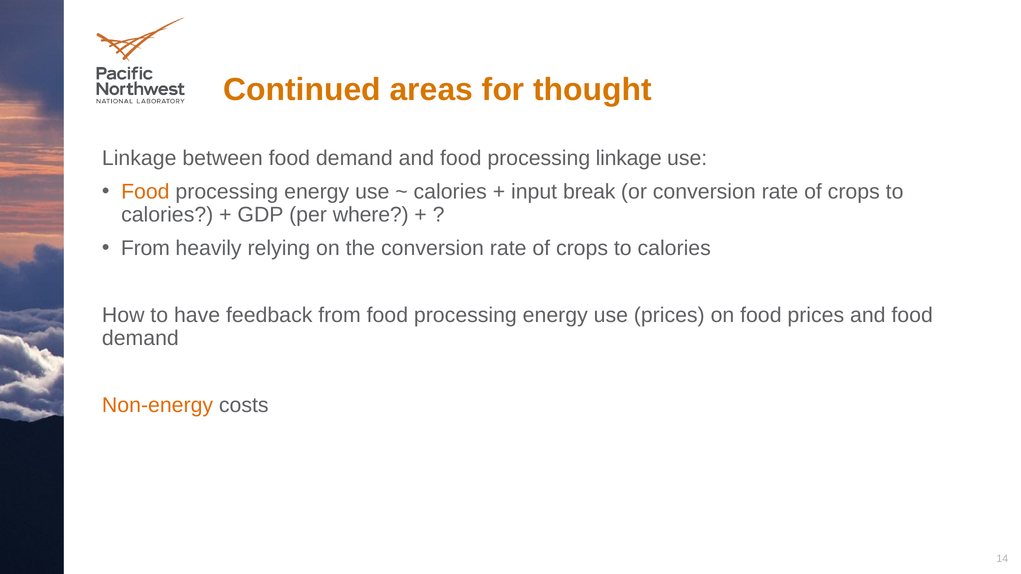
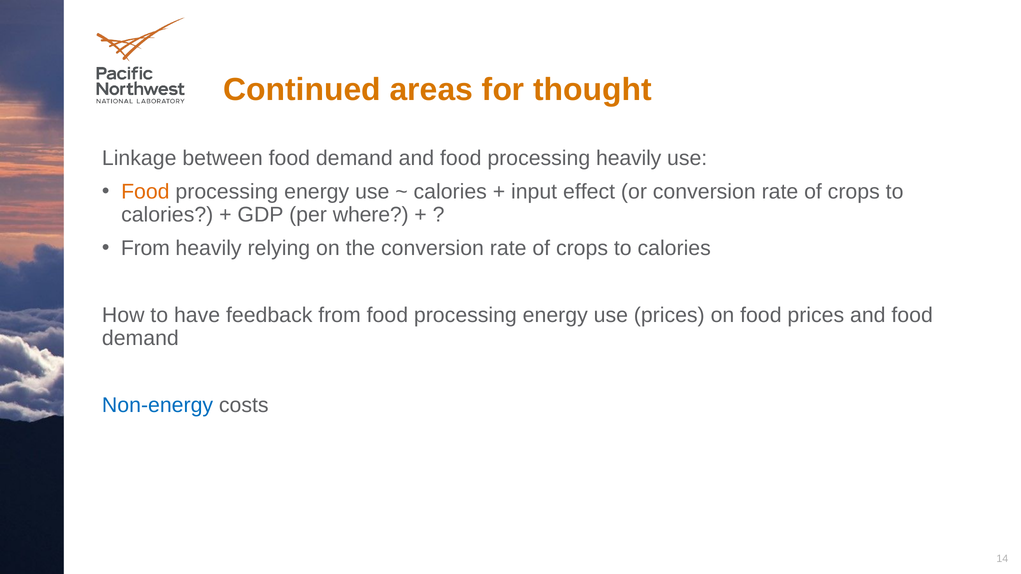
processing linkage: linkage -> heavily
break: break -> effect
Non-energy colour: orange -> blue
